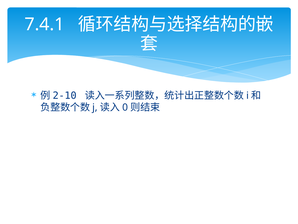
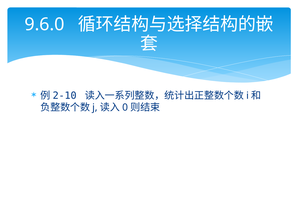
7.4.1: 7.4.1 -> 9.6.0
